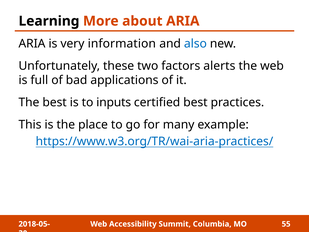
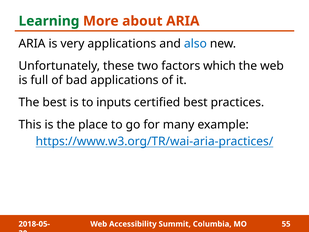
Learning colour: black -> green
very information: information -> applications
alerts: alerts -> which
